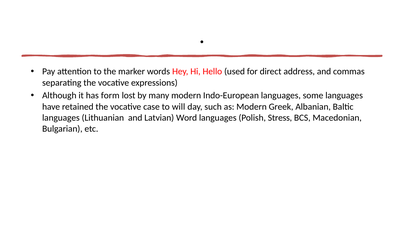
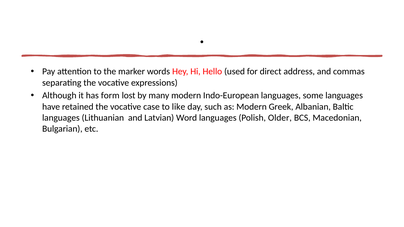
will: will -> like
Stress: Stress -> Older
